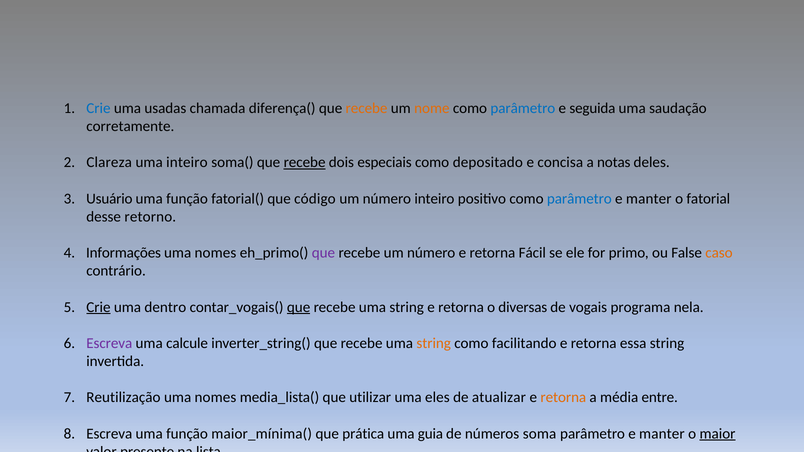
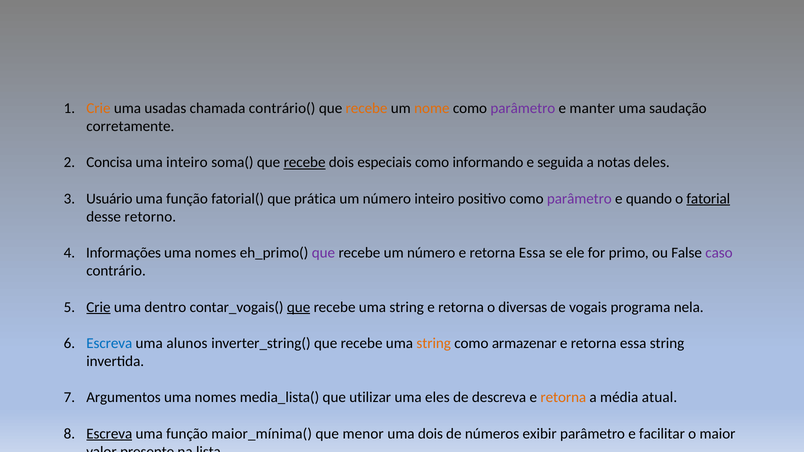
Crie at (98, 108) colour: blue -> orange
diferença(: diferença( -> contrário(
parâmetro at (523, 108) colour: blue -> purple
seguida: seguida -> manter
Clareza: Clareza -> Concisa
depositado: depositado -> informando
concisa: concisa -> seguida
código: código -> prática
parâmetro at (579, 199) colour: blue -> purple
manter at (649, 199): manter -> quando
fatorial underline: none -> present
número e retorna Fácil: Fácil -> Essa
caso colour: orange -> purple
Escreva at (109, 343) colour: purple -> blue
calcule: calcule -> alunos
facilitando: facilitando -> armazenar
Reutilização: Reutilização -> Argumentos
atualizar: atualizar -> descreva
entre: entre -> atual
Escreva at (109, 434) underline: none -> present
prática: prática -> menor
uma guia: guia -> dois
soma: soma -> exibir
manter at (662, 434): manter -> facilitar
maior underline: present -> none
